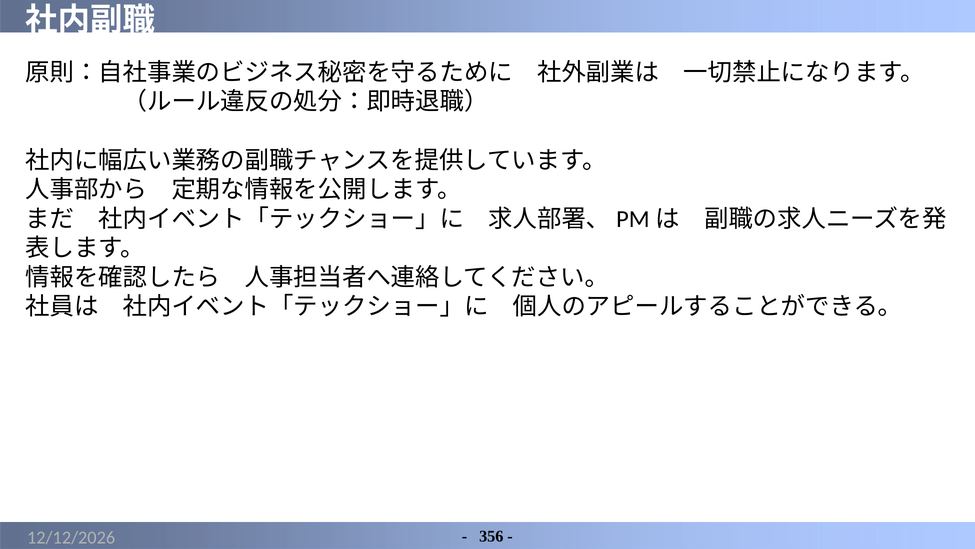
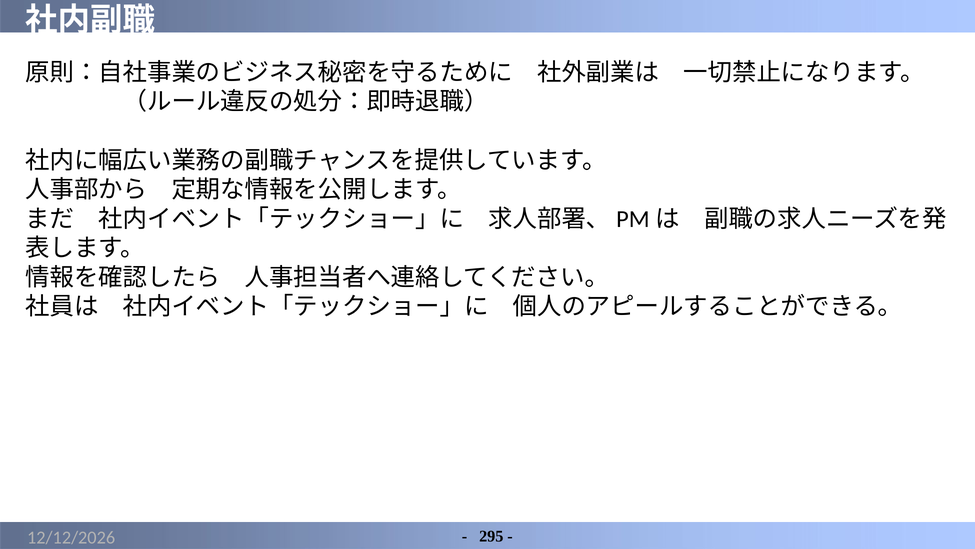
356: 356 -> 295
